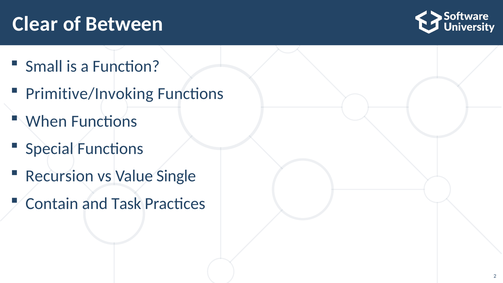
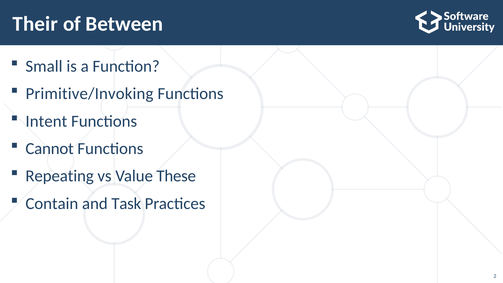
Clear: Clear -> Their
When: When -> Intent
Special: Special -> Cannot
Recursion: Recursion -> Repeating
Single: Single -> These
